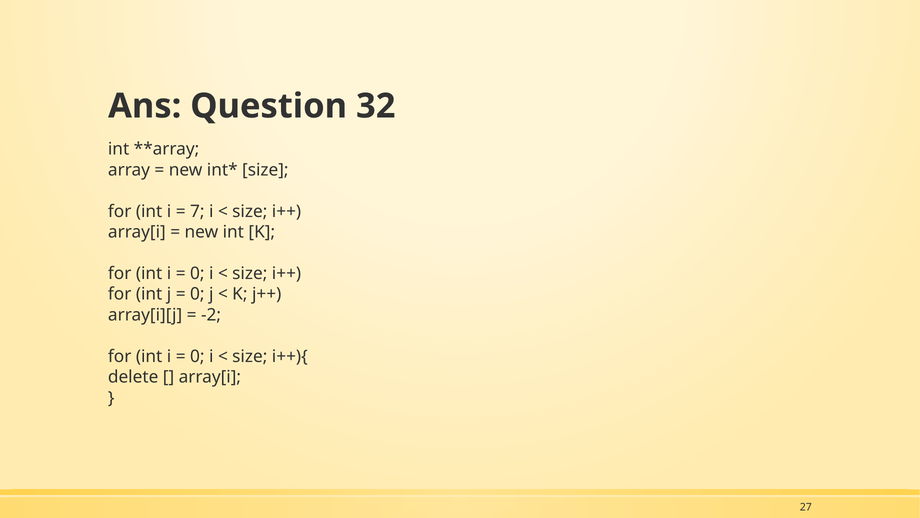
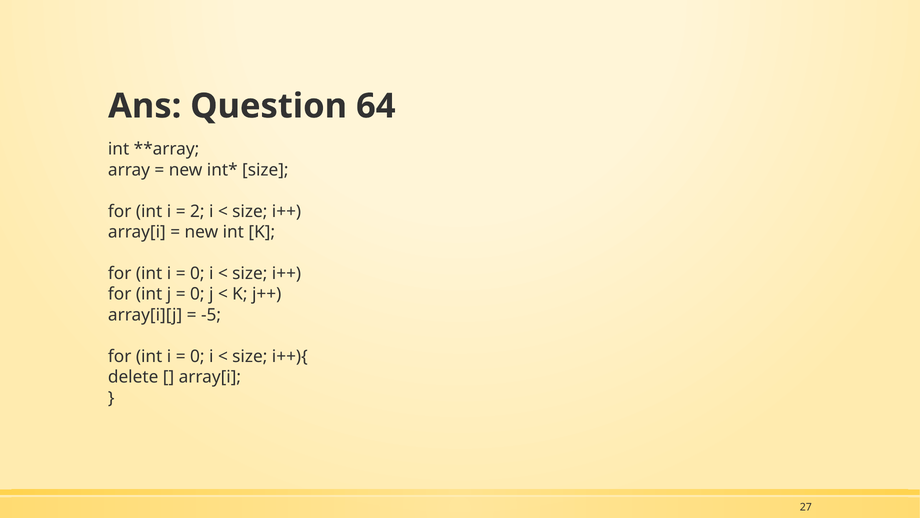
32: 32 -> 64
7: 7 -> 2
-2: -2 -> -5
